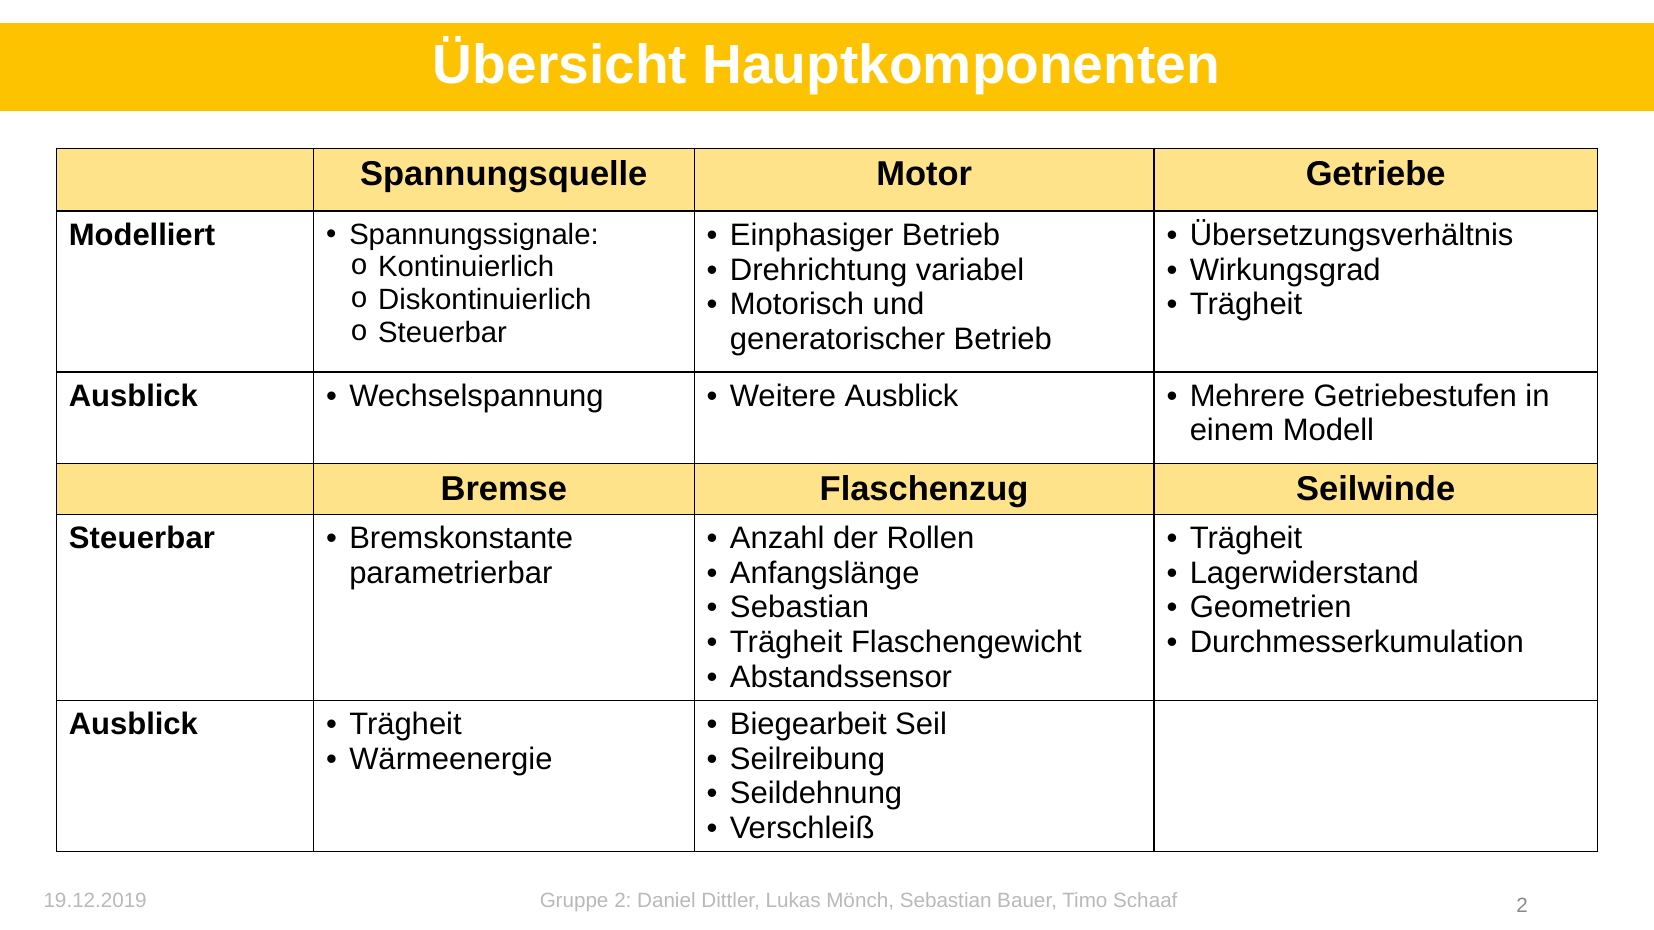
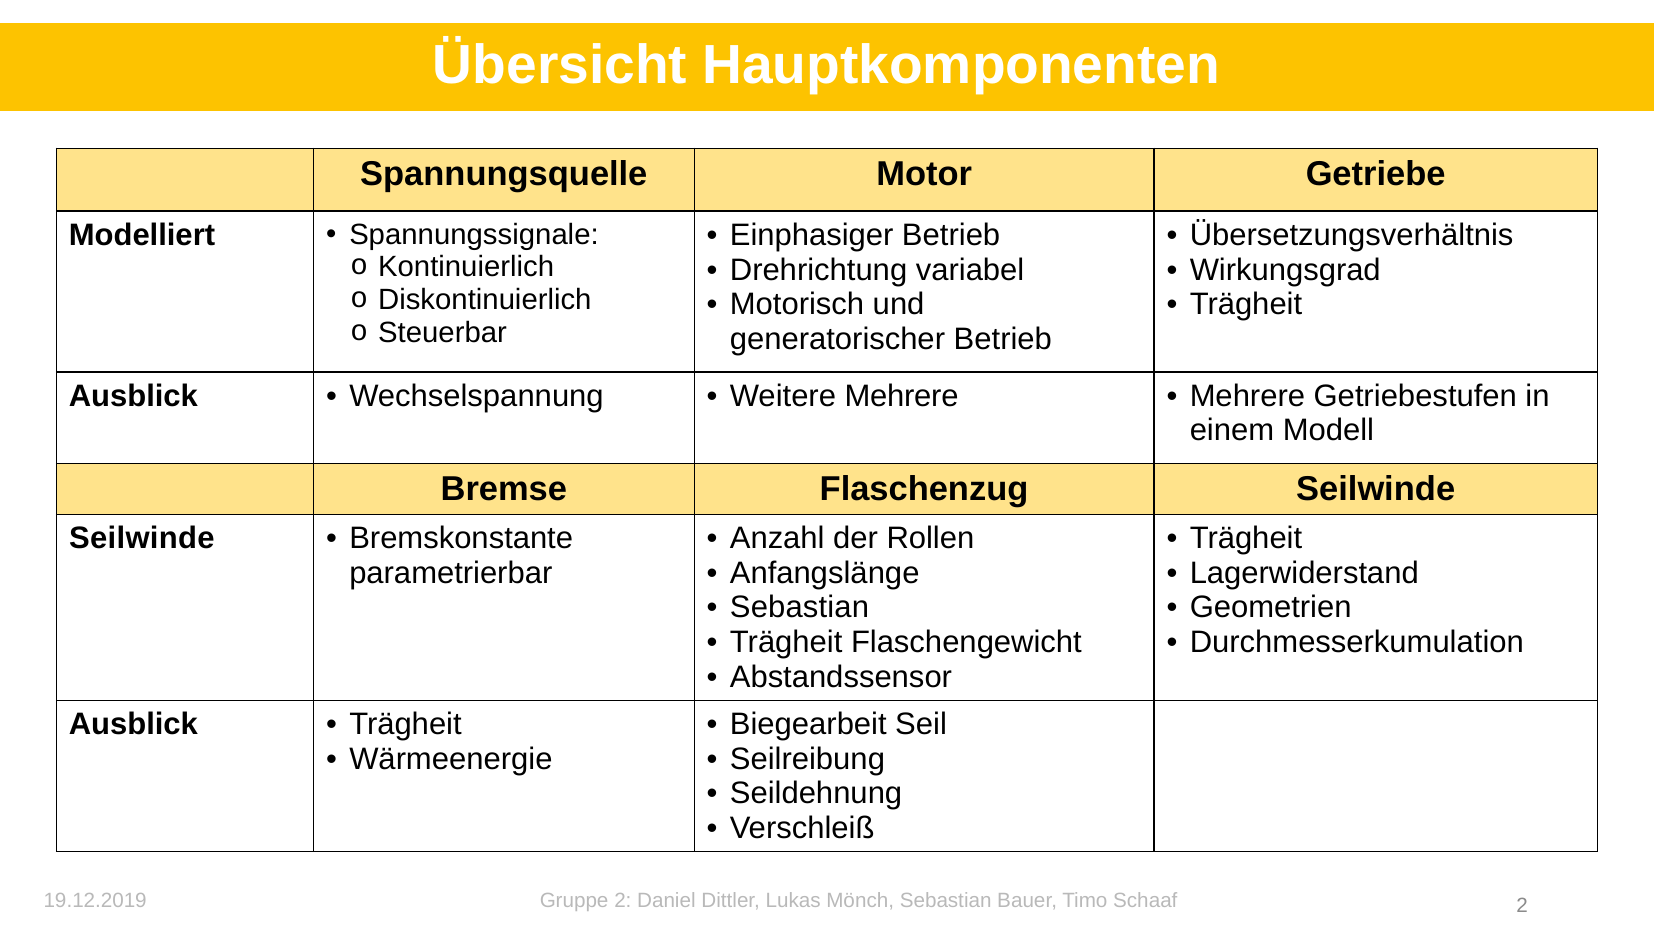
Weitere Ausblick: Ausblick -> Mehrere
Steuerbar at (142, 539): Steuerbar -> Seilwinde
